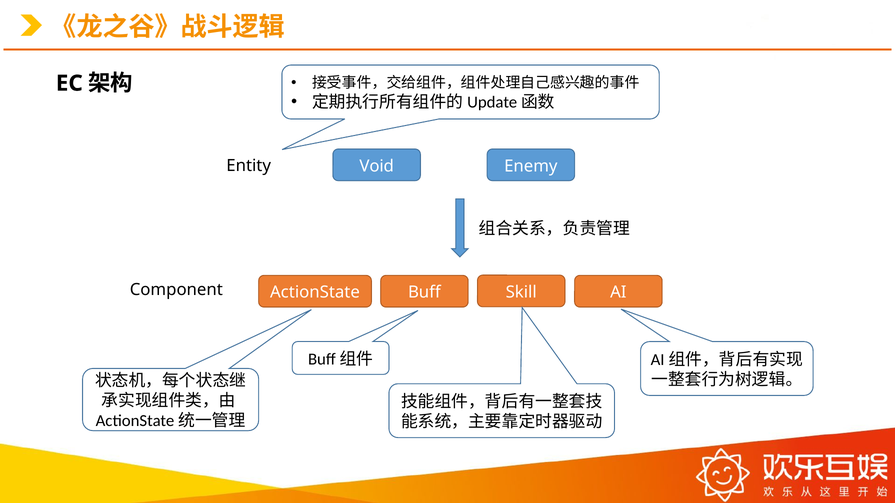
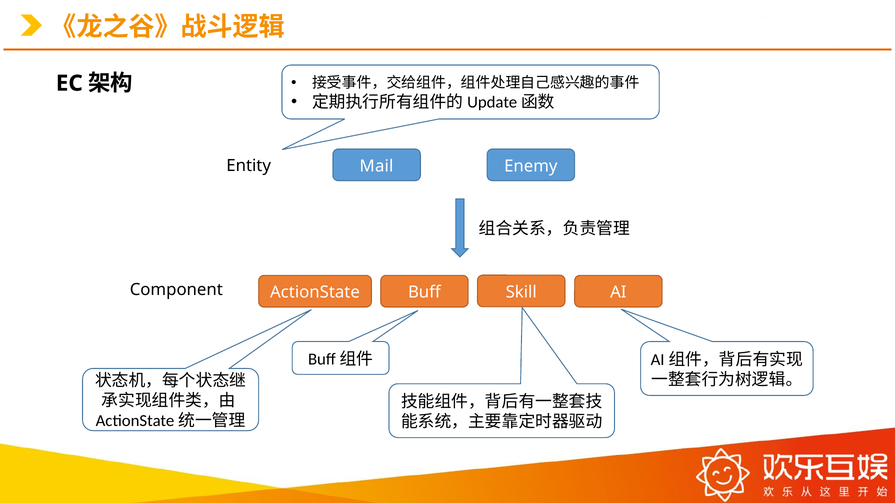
Void: Void -> Mail
